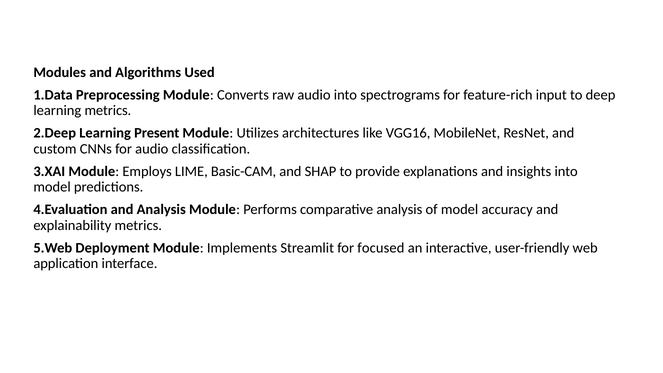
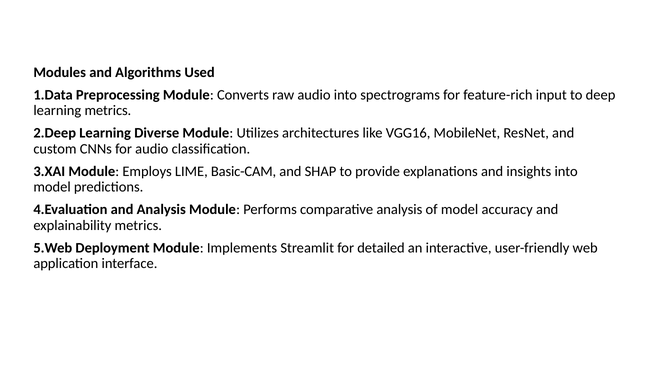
Present: Present -> Diverse
focused: focused -> detailed
